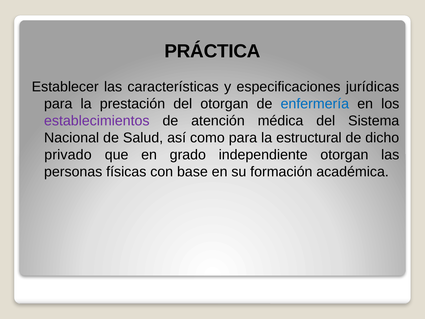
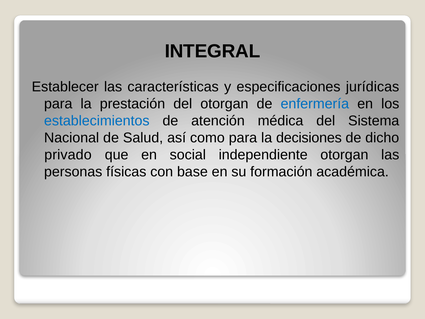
PRÁCTICA: PRÁCTICA -> INTEGRAL
establecimientos colour: purple -> blue
estructural: estructural -> decisiones
grado: grado -> social
